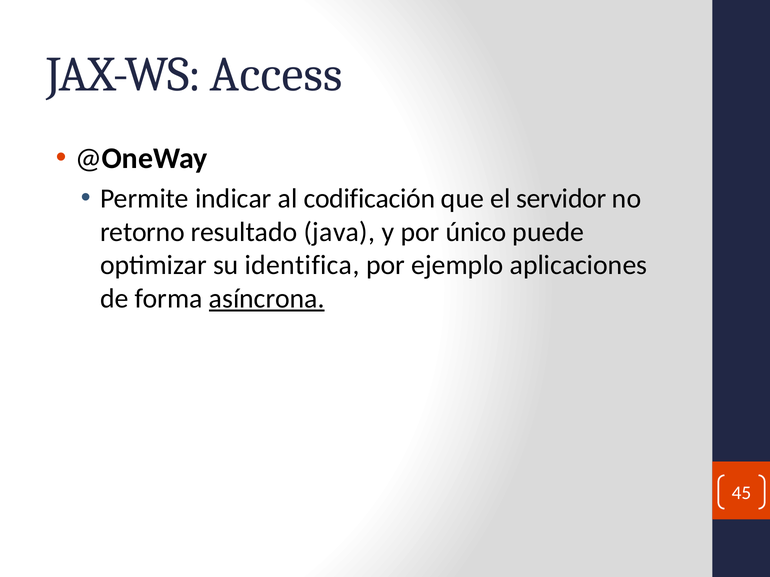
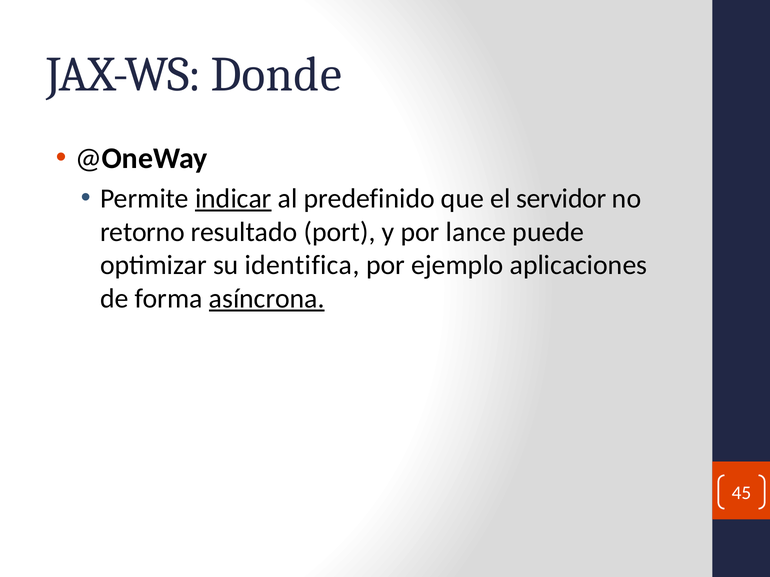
Access: Access -> Donde
indicar underline: none -> present
codificación: codificación -> predefinido
java: java -> port
único: único -> lance
